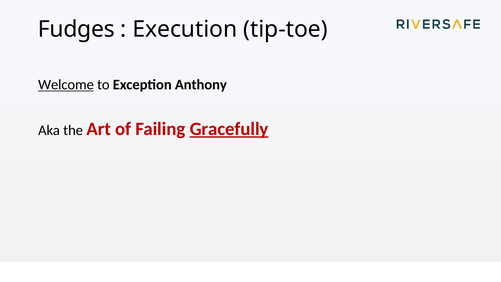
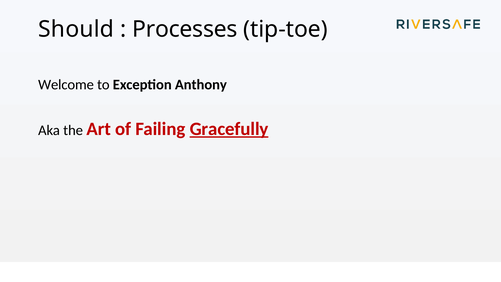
Fudges: Fudges -> Should
Execution: Execution -> Processes
Welcome underline: present -> none
